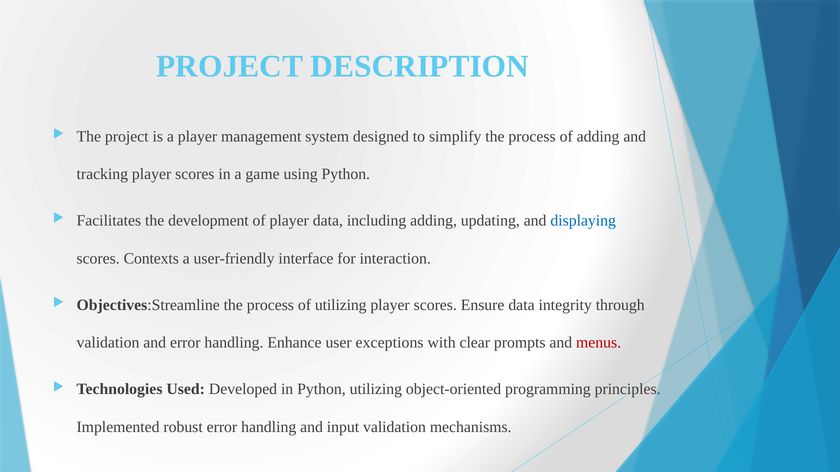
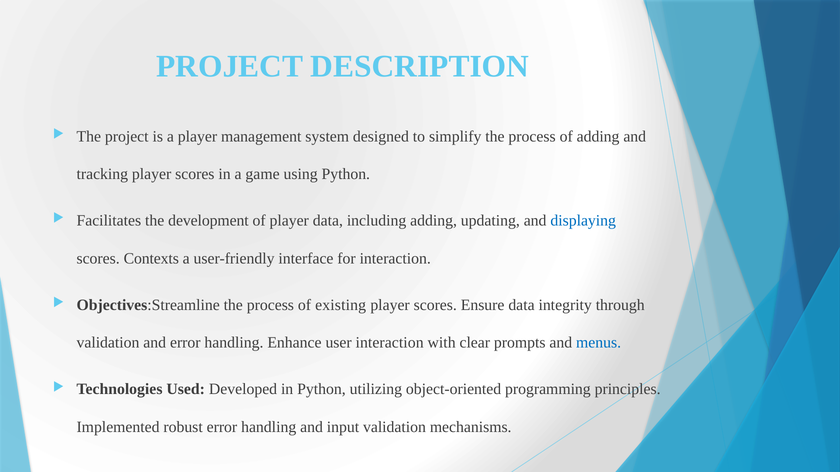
of utilizing: utilizing -> existing
user exceptions: exceptions -> interaction
menus colour: red -> blue
